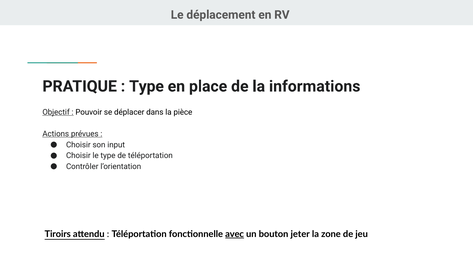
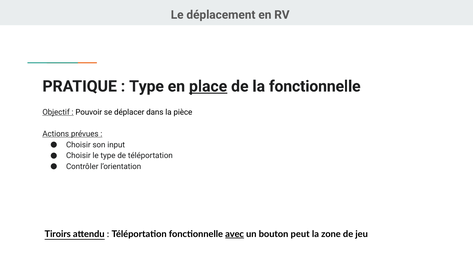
place underline: none -> present
la informations: informations -> fonctionnelle
jeter: jeter -> peut
